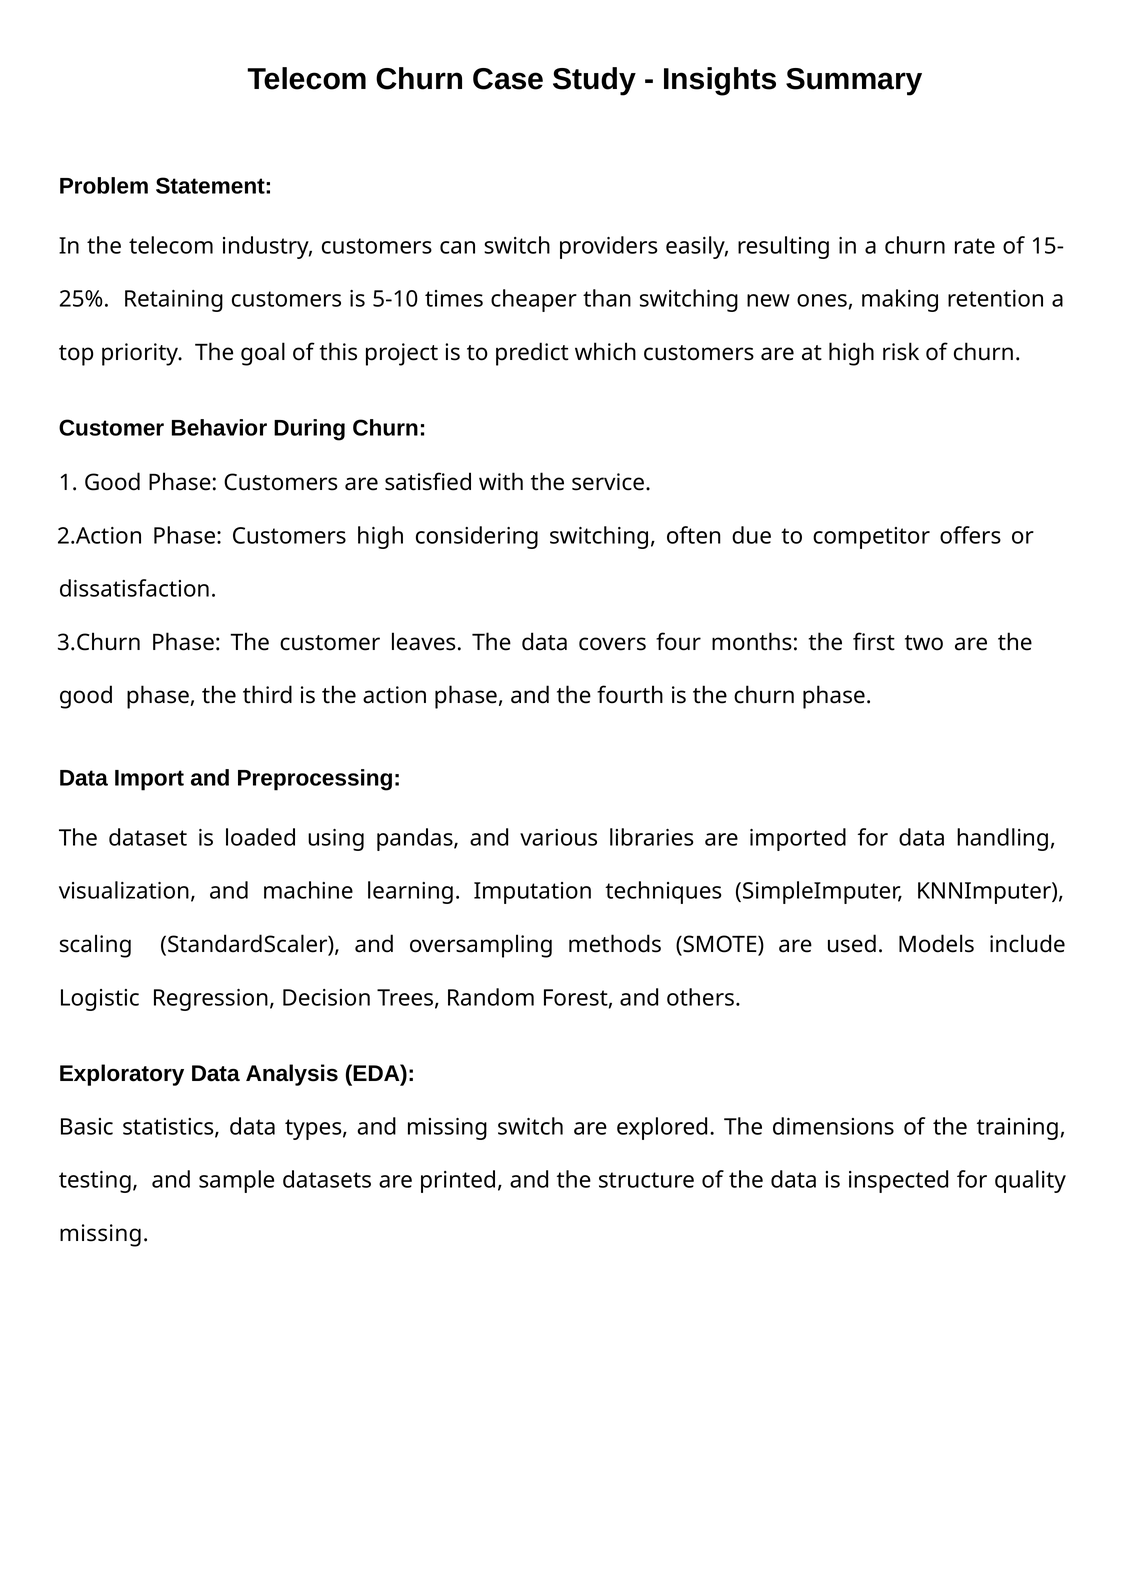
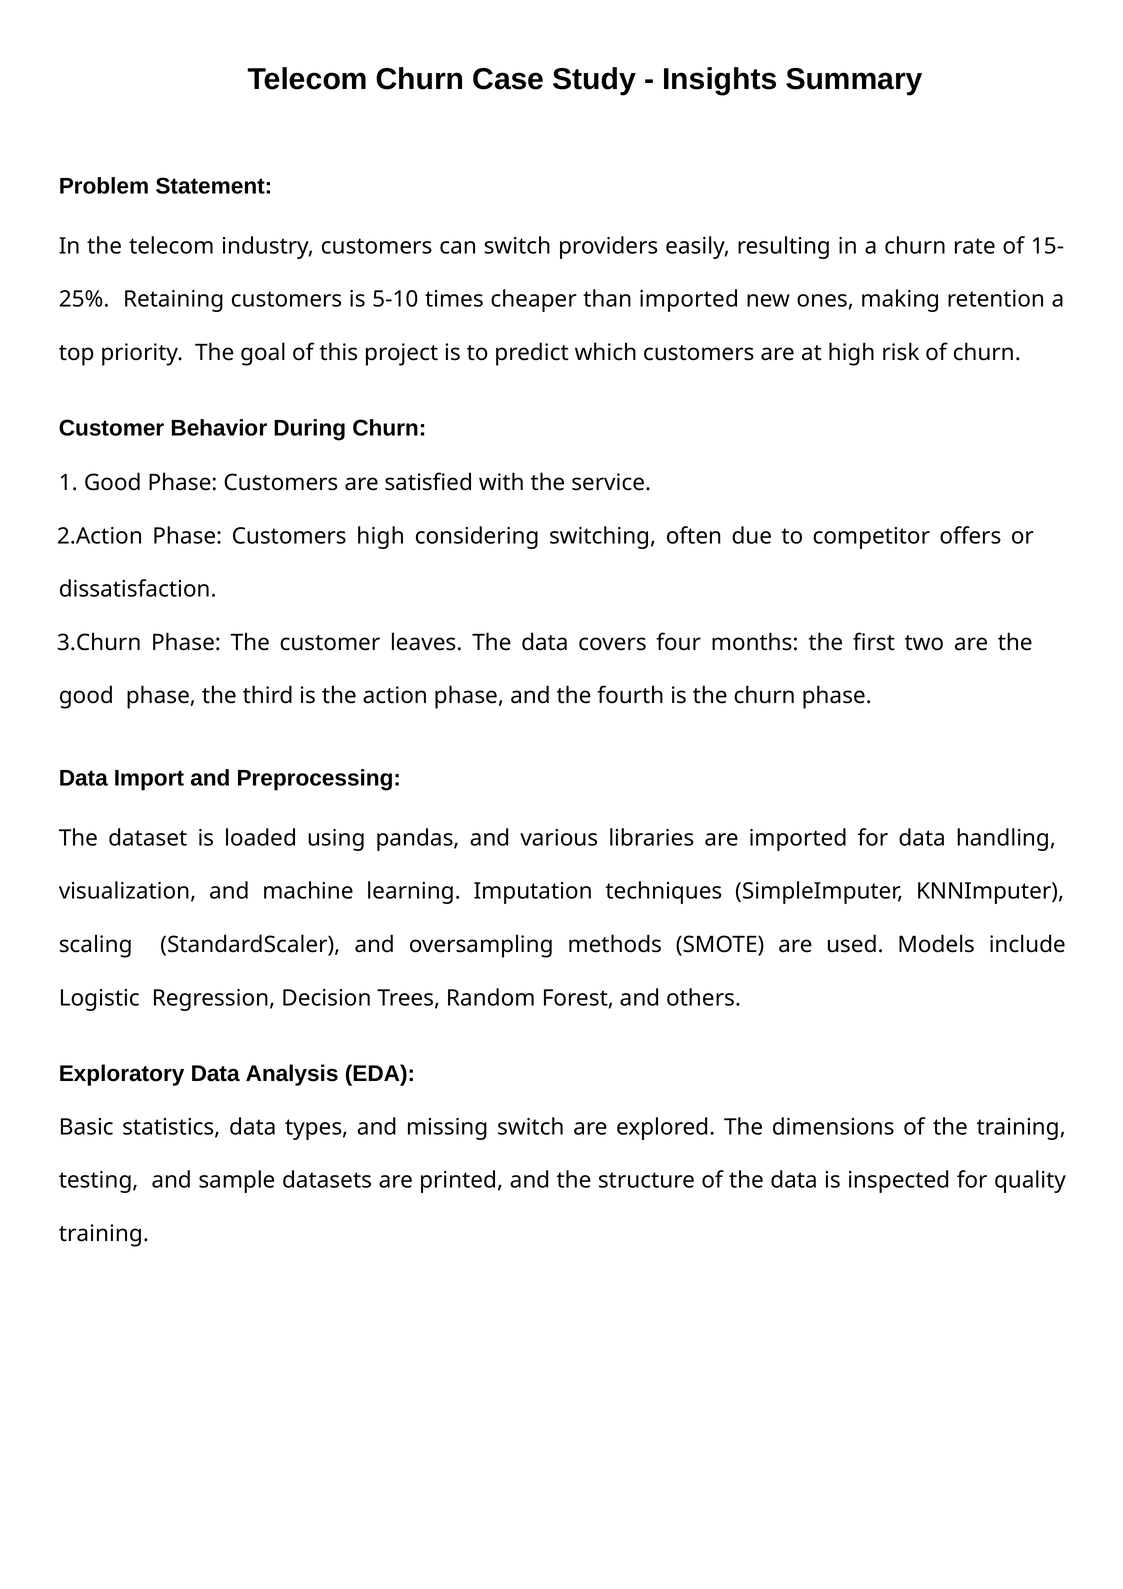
than switching: switching -> imported
missing at (104, 1234): missing -> training
